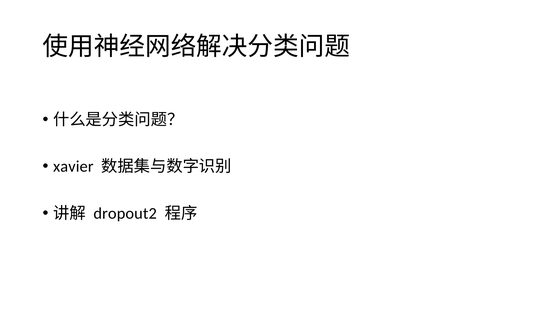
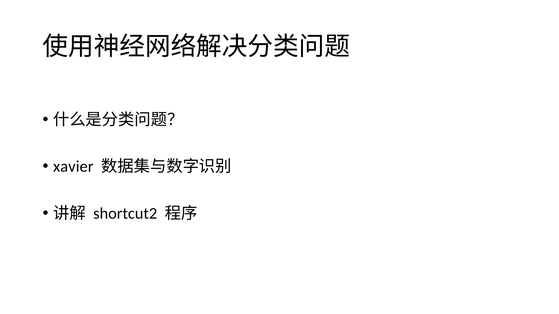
dropout2: dropout2 -> shortcut2
